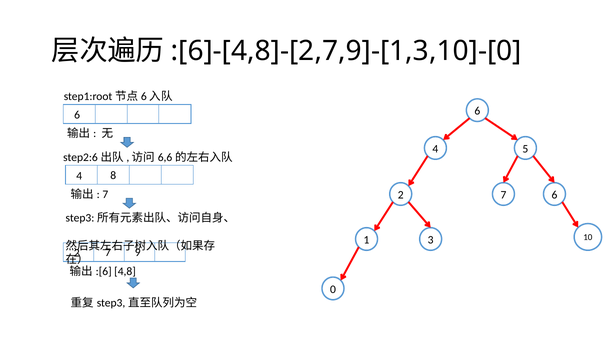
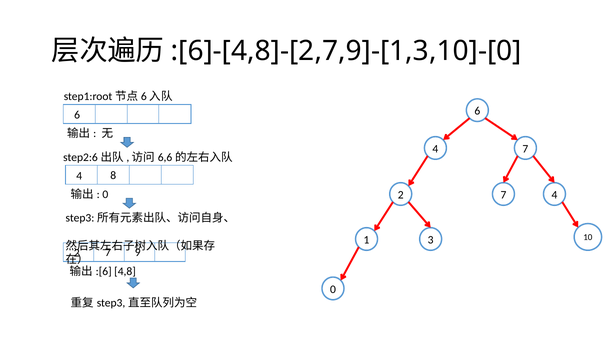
4 5: 5 -> 7
7 at (105, 195): 7 -> 0
7 6: 6 -> 4
